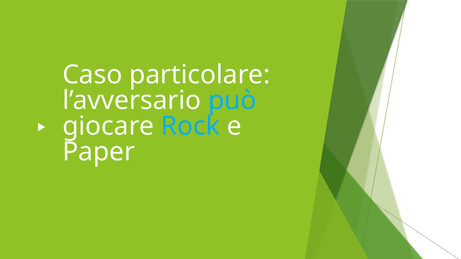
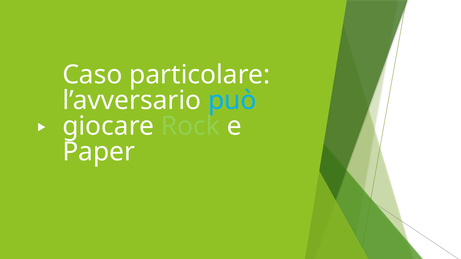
Rock colour: light blue -> light green
